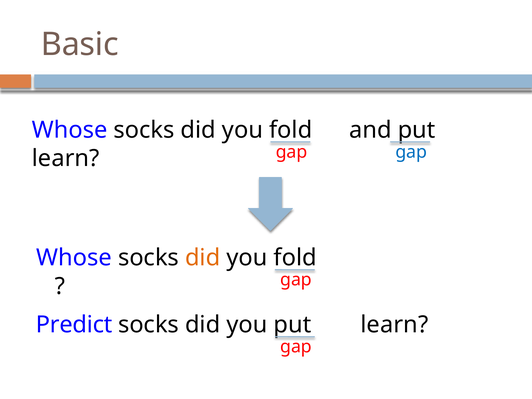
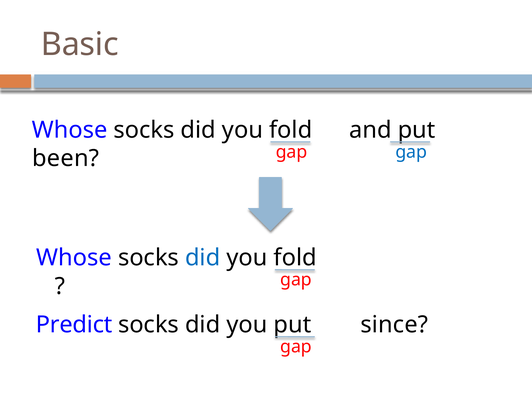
learn at (66, 158): learn -> been
did at (203, 258) colour: orange -> blue
learn at (394, 325): learn -> since
